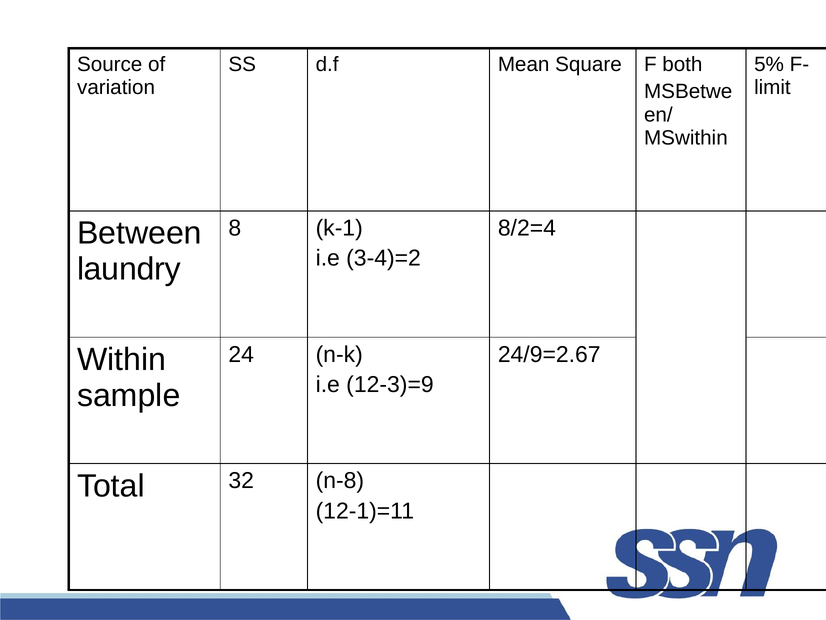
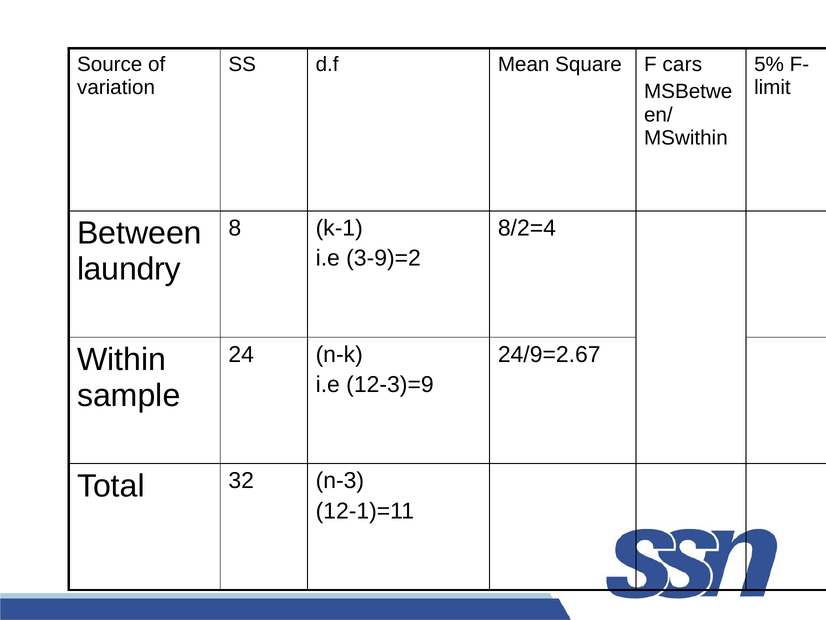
both: both -> cars
3-4)=2: 3-4)=2 -> 3-9)=2
n-8: n-8 -> n-3
